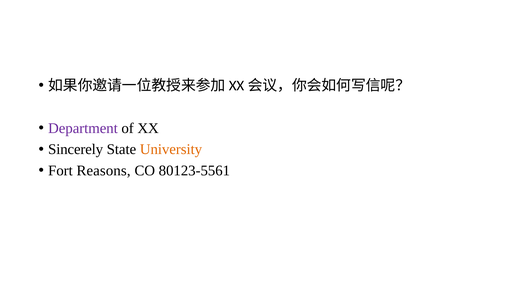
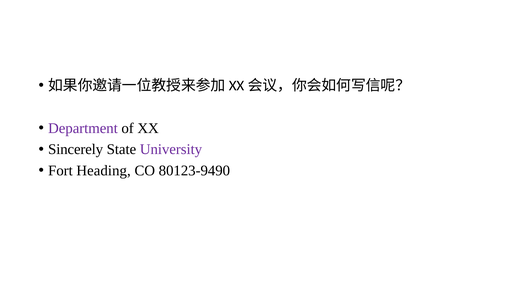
University colour: orange -> purple
Reasons: Reasons -> Heading
80123-5561: 80123-5561 -> 80123-9490
